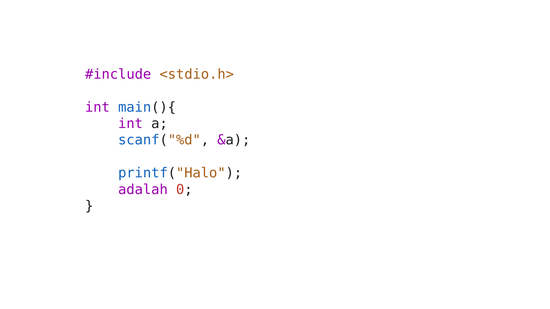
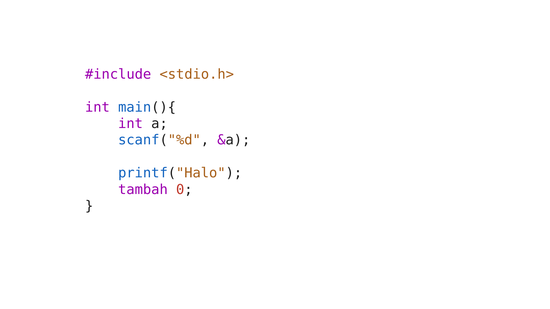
adalah: adalah -> tambah
